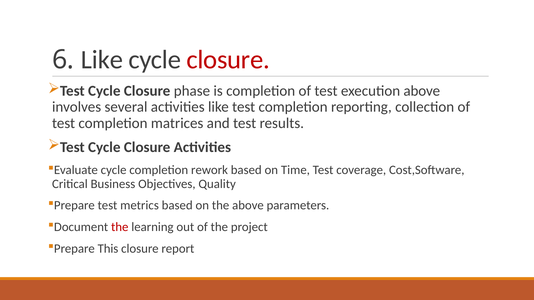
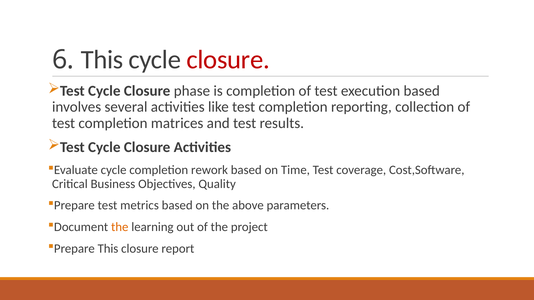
6 Like: Like -> This
execution above: above -> based
the at (120, 227) colour: red -> orange
